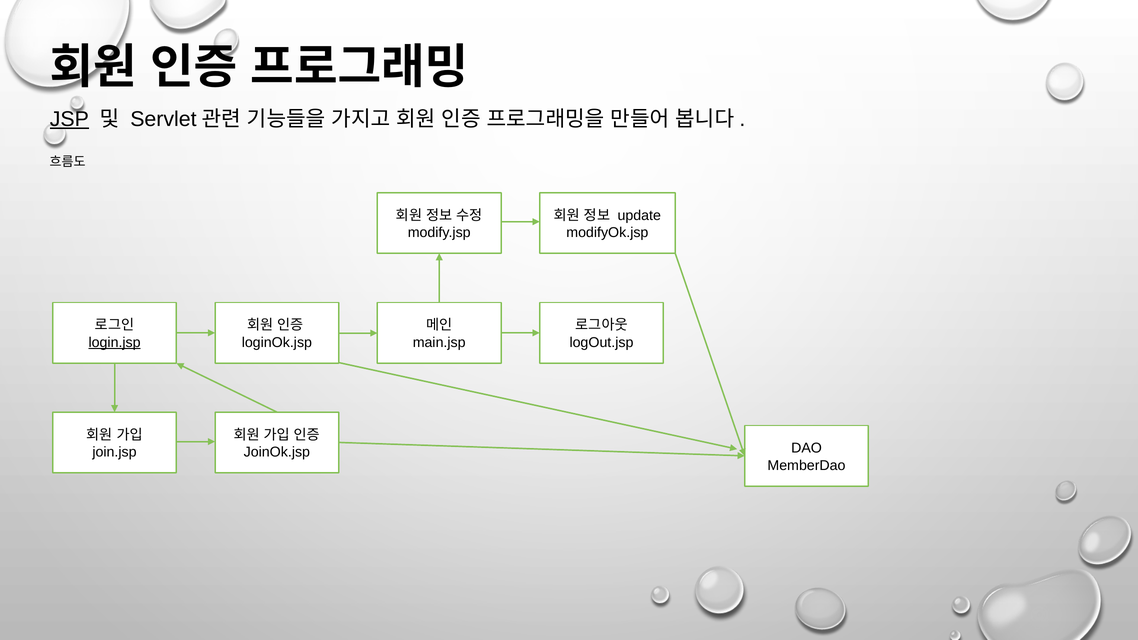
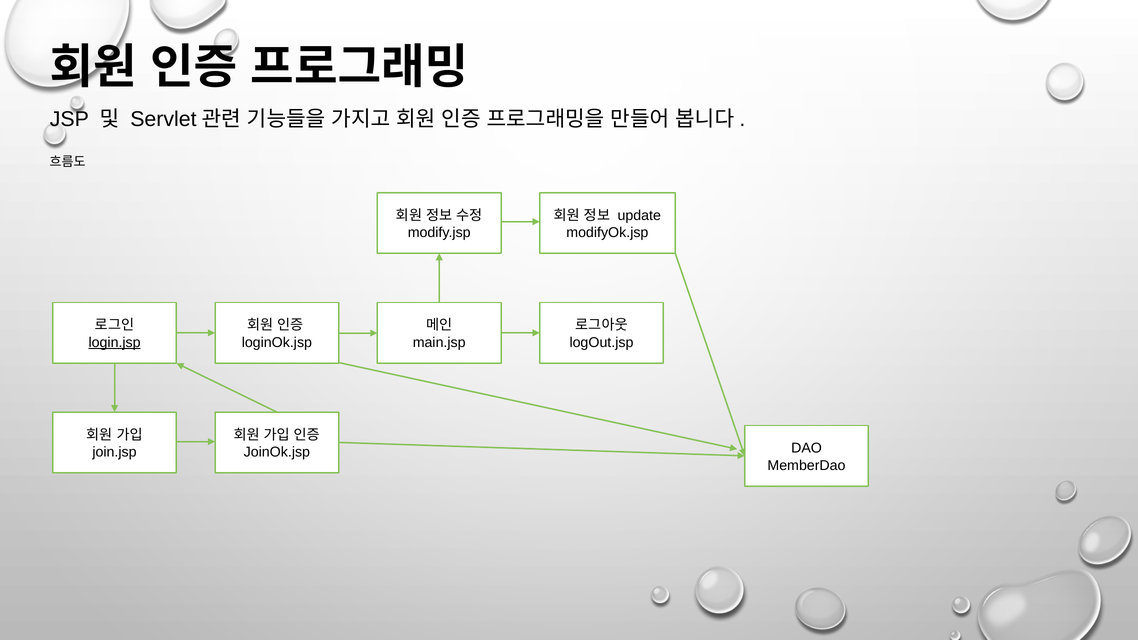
JSP underline: present -> none
